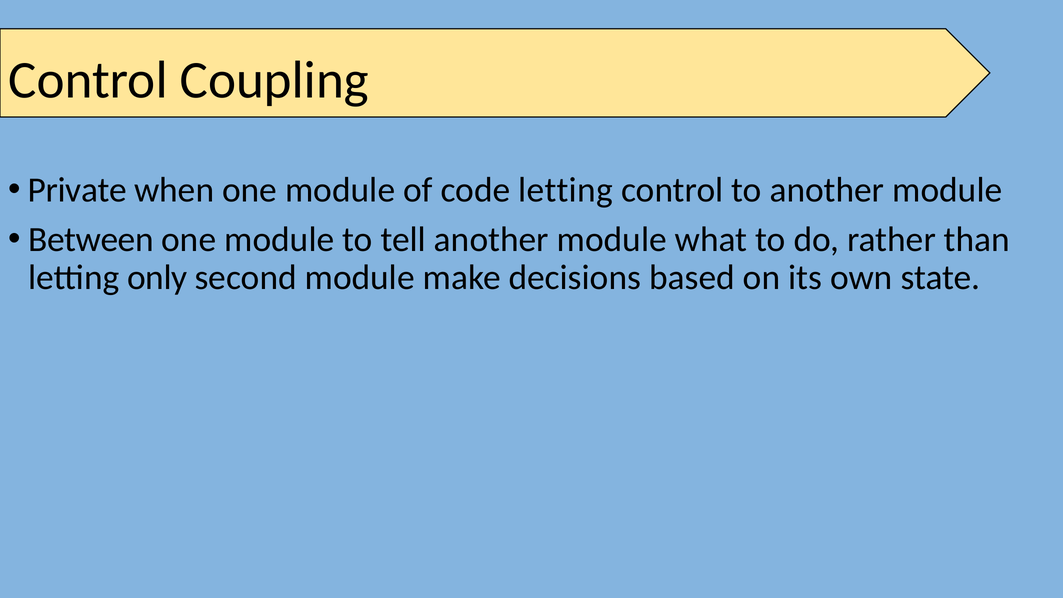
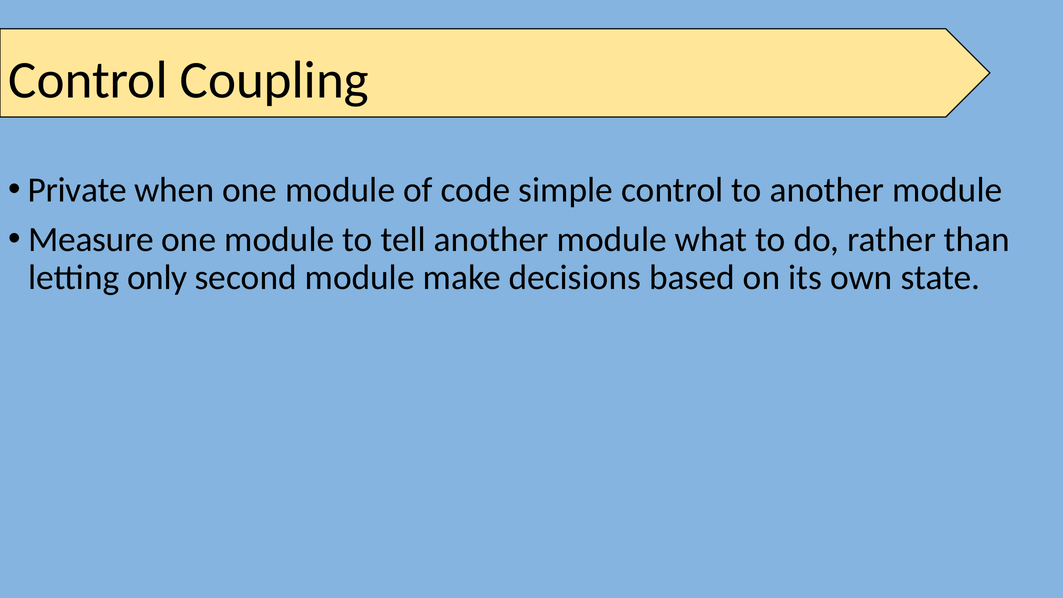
code letting: letting -> simple
Between: Between -> Measure
